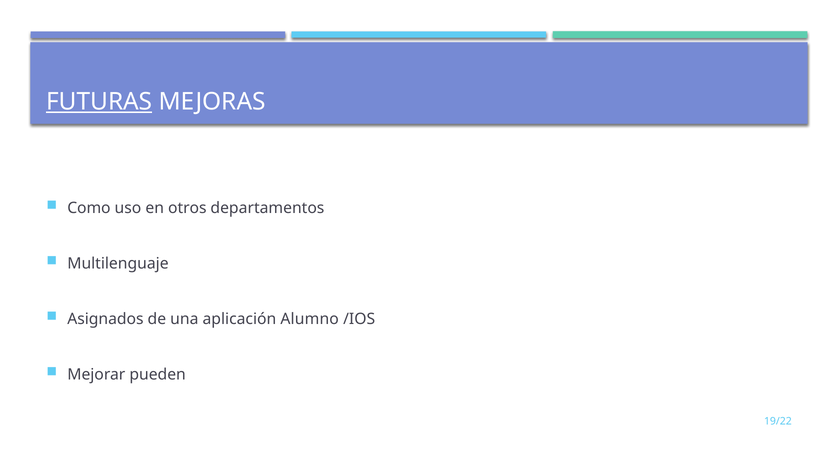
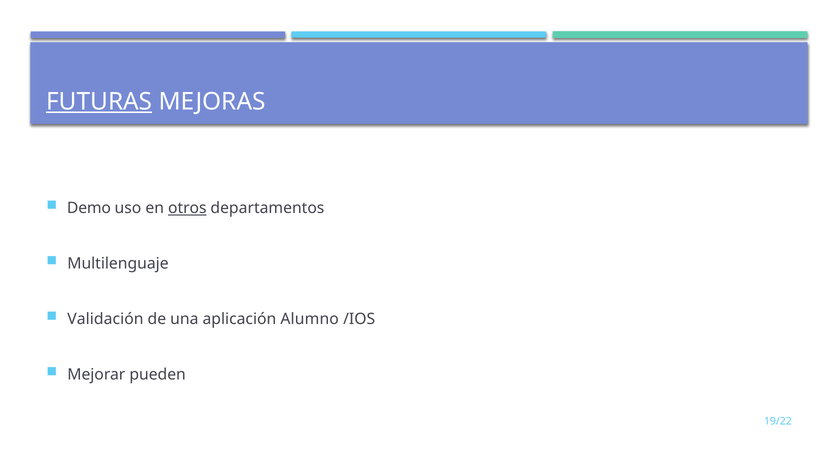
Como: Como -> Demo
otros underline: none -> present
Asignados: Asignados -> Validación
